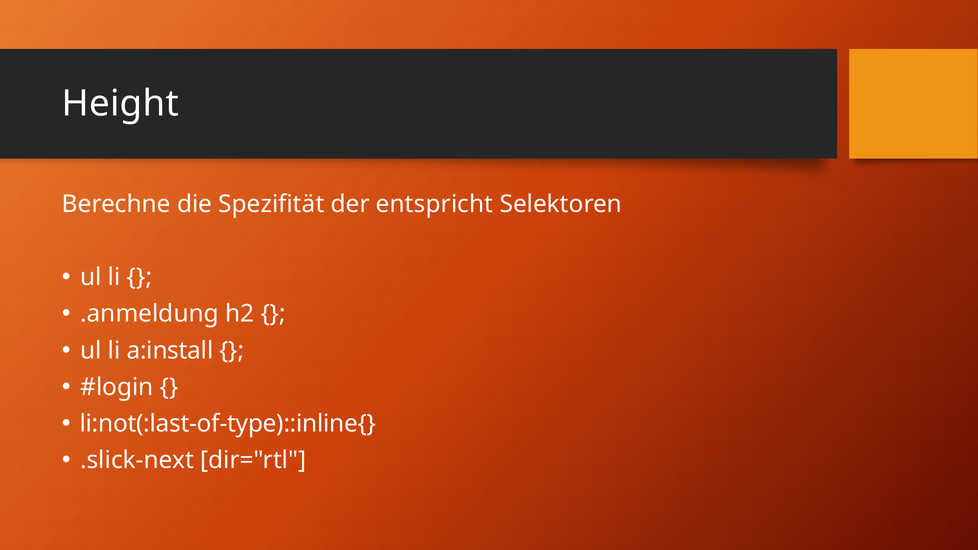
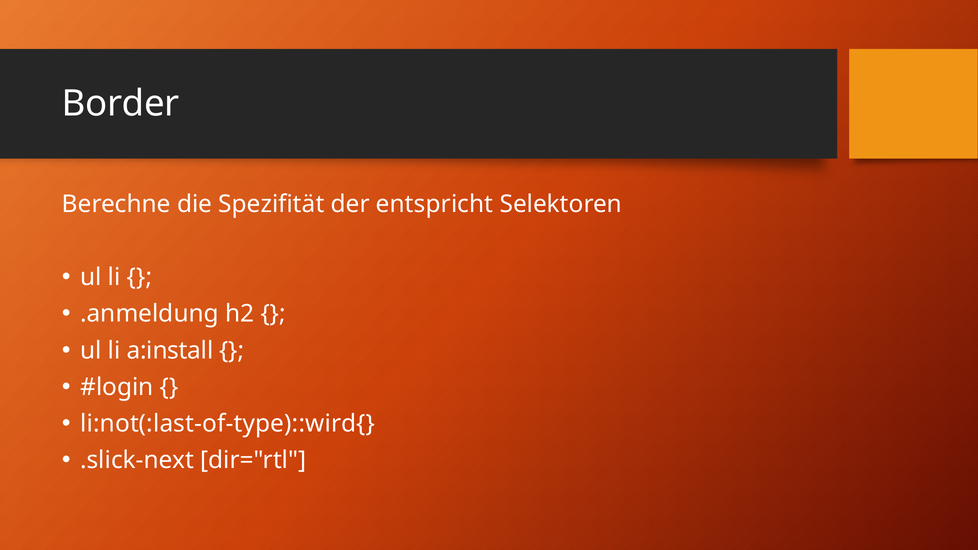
Height: Height -> Border
li:not(:last-of-type)::inline{: li:not(:last-of-type)::inline{ -> li:not(:last-of-type)::wird{
